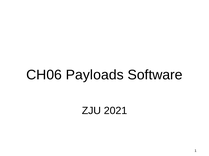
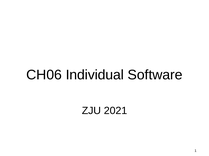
Payloads: Payloads -> Individual
